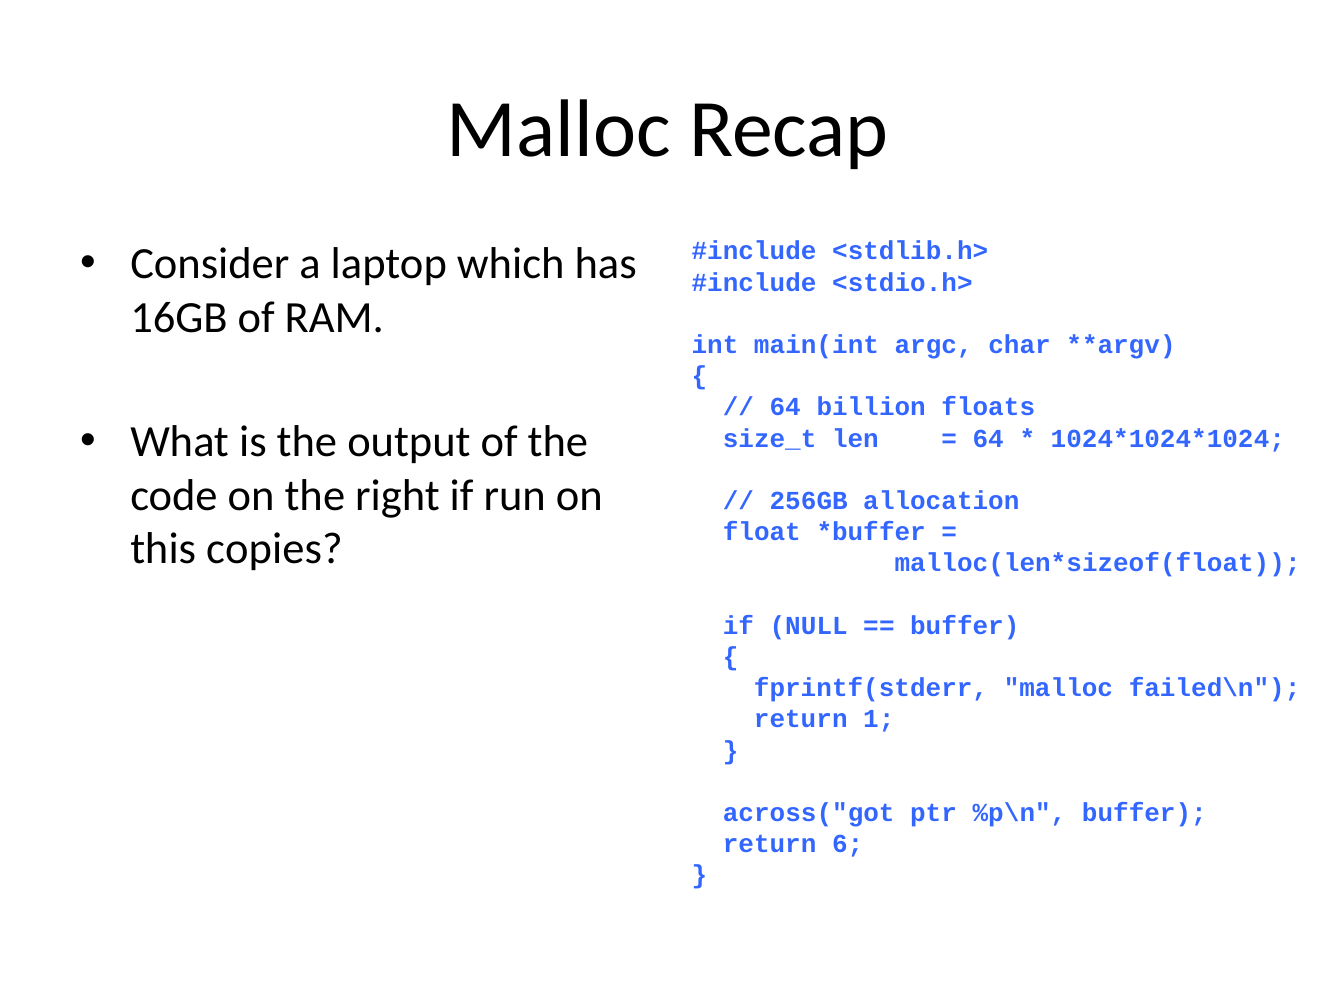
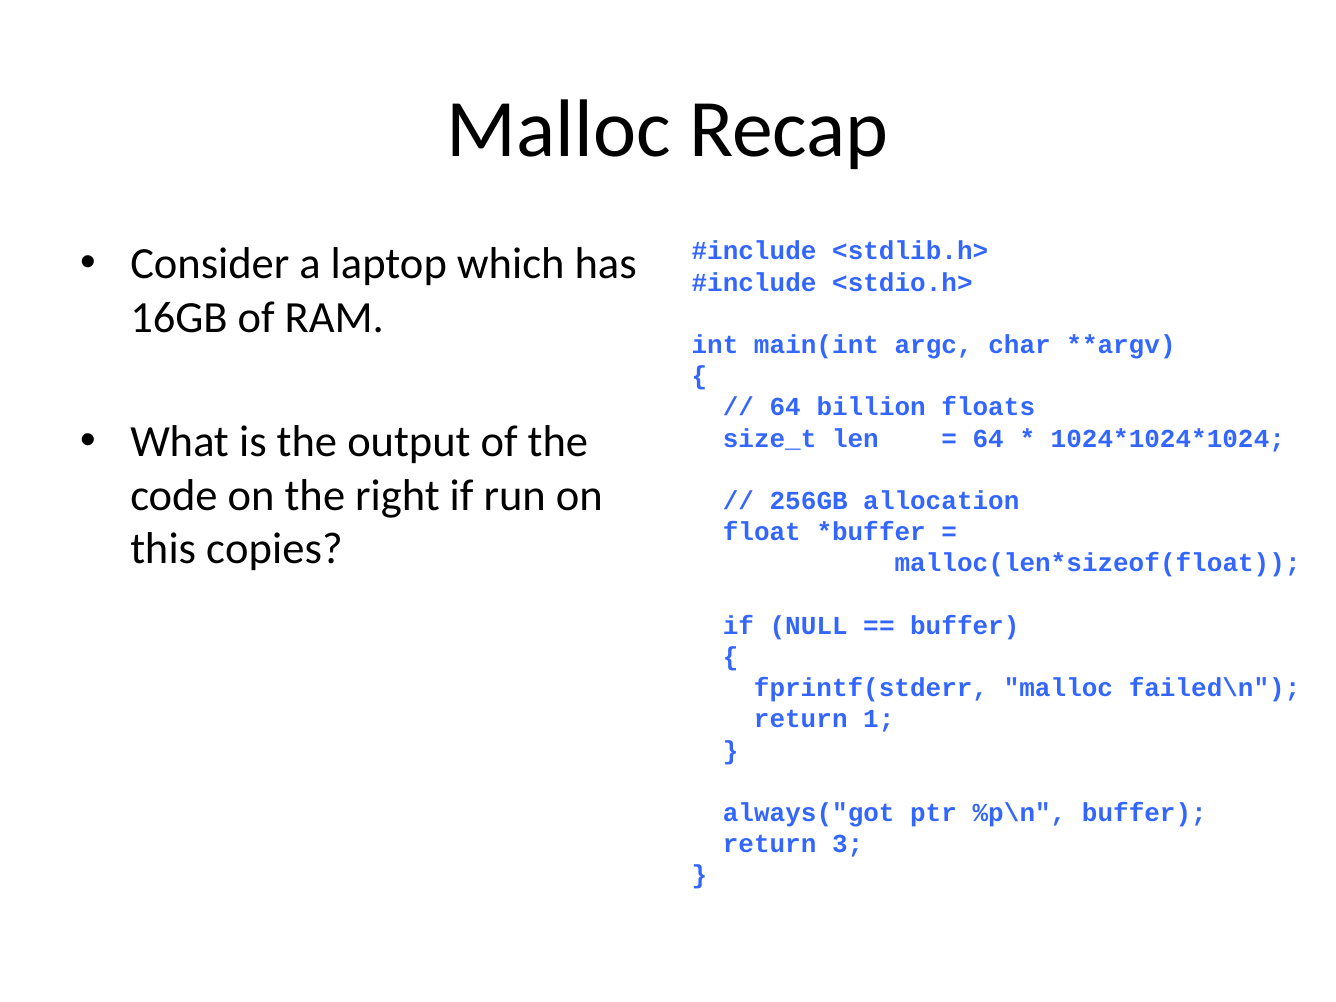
across("got: across("got -> always("got
6: 6 -> 3
